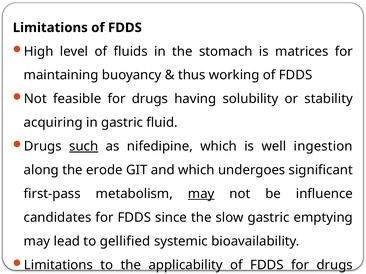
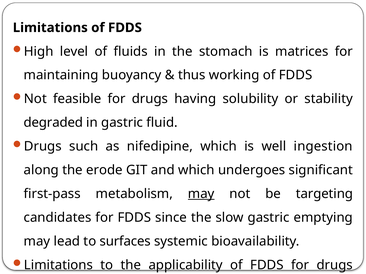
acquiring: acquiring -> degraded
such underline: present -> none
influence: influence -> targeting
gellified: gellified -> surfaces
